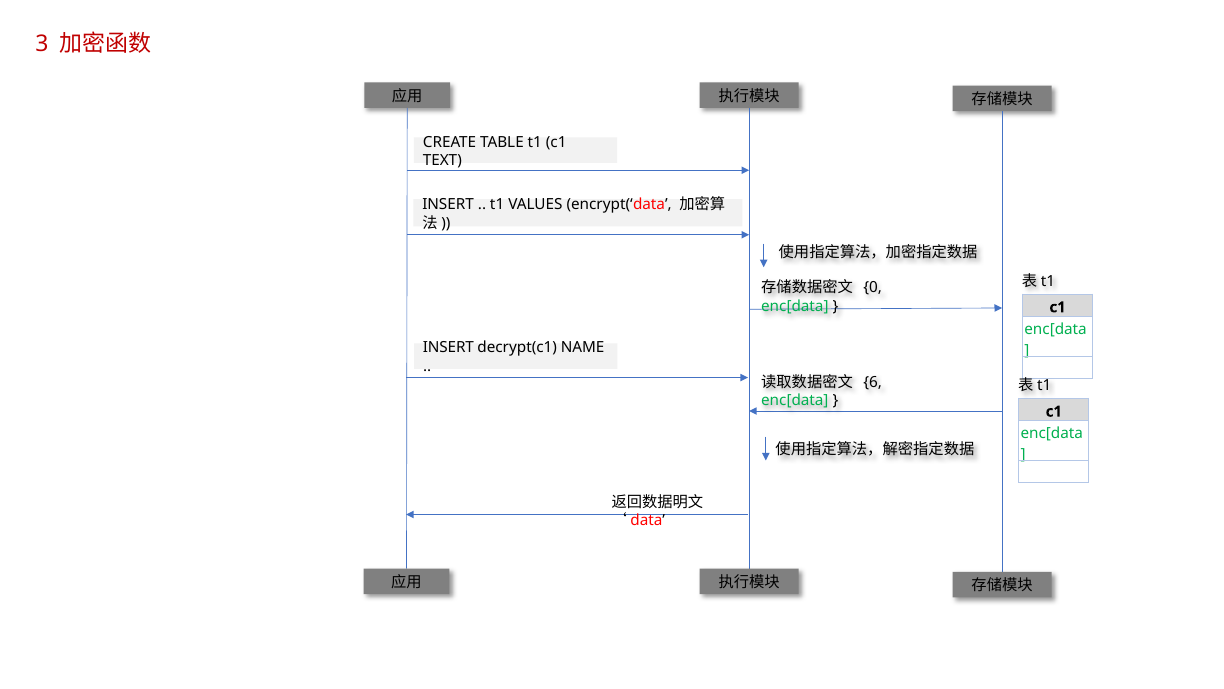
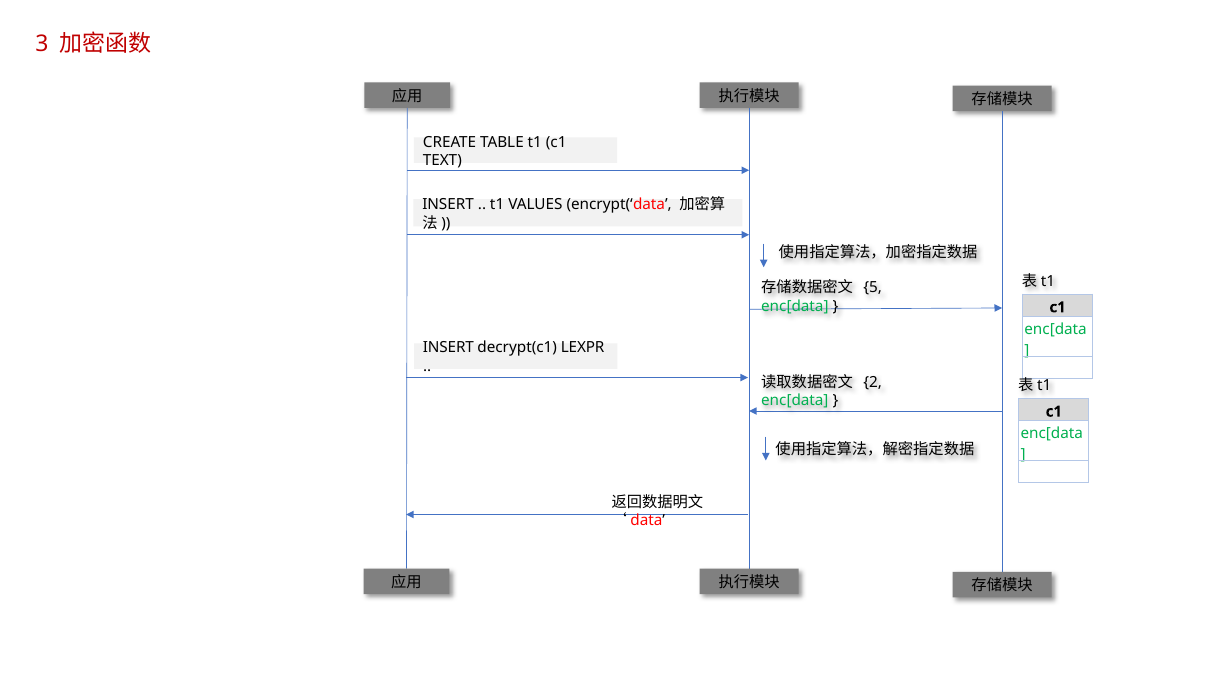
0: 0 -> 5
NAME: NAME -> LEXPR
6: 6 -> 2
